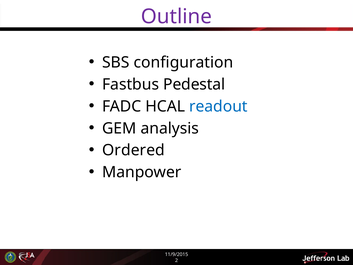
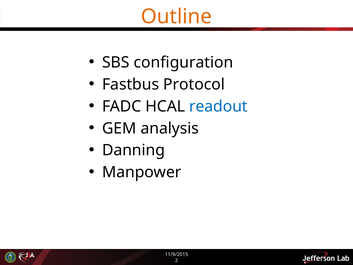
Outline colour: purple -> orange
Pedestal: Pedestal -> Protocol
Ordered: Ordered -> Danning
